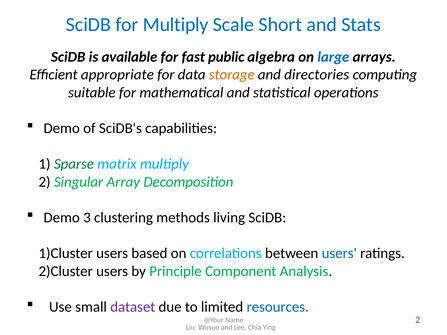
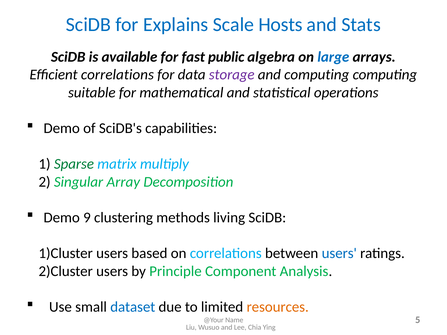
for Multiply: Multiply -> Explains
Short: Short -> Hosts
Efficient appropriate: appropriate -> correlations
storage colour: orange -> purple
and directories: directories -> computing
3: 3 -> 9
dataset colour: purple -> blue
resources colour: blue -> orange
Name 2: 2 -> 5
